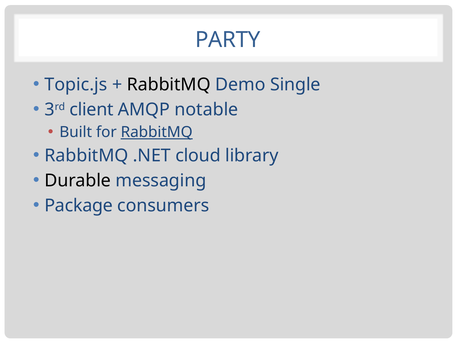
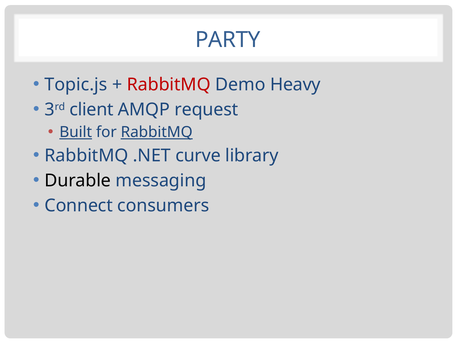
RabbitMQ at (169, 85) colour: black -> red
Single: Single -> Heavy
notable: notable -> request
Built underline: none -> present
cloud: cloud -> curve
Package: Package -> Connect
